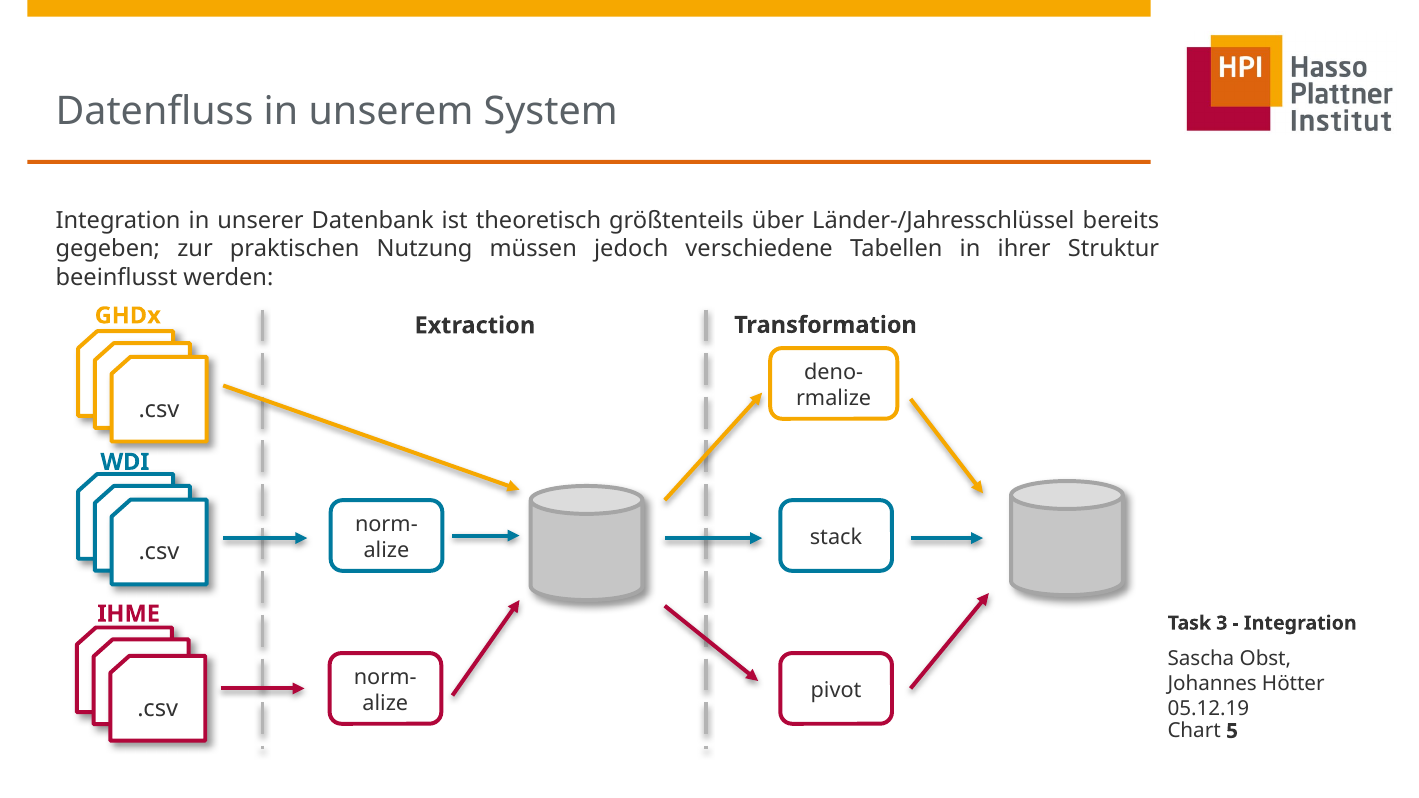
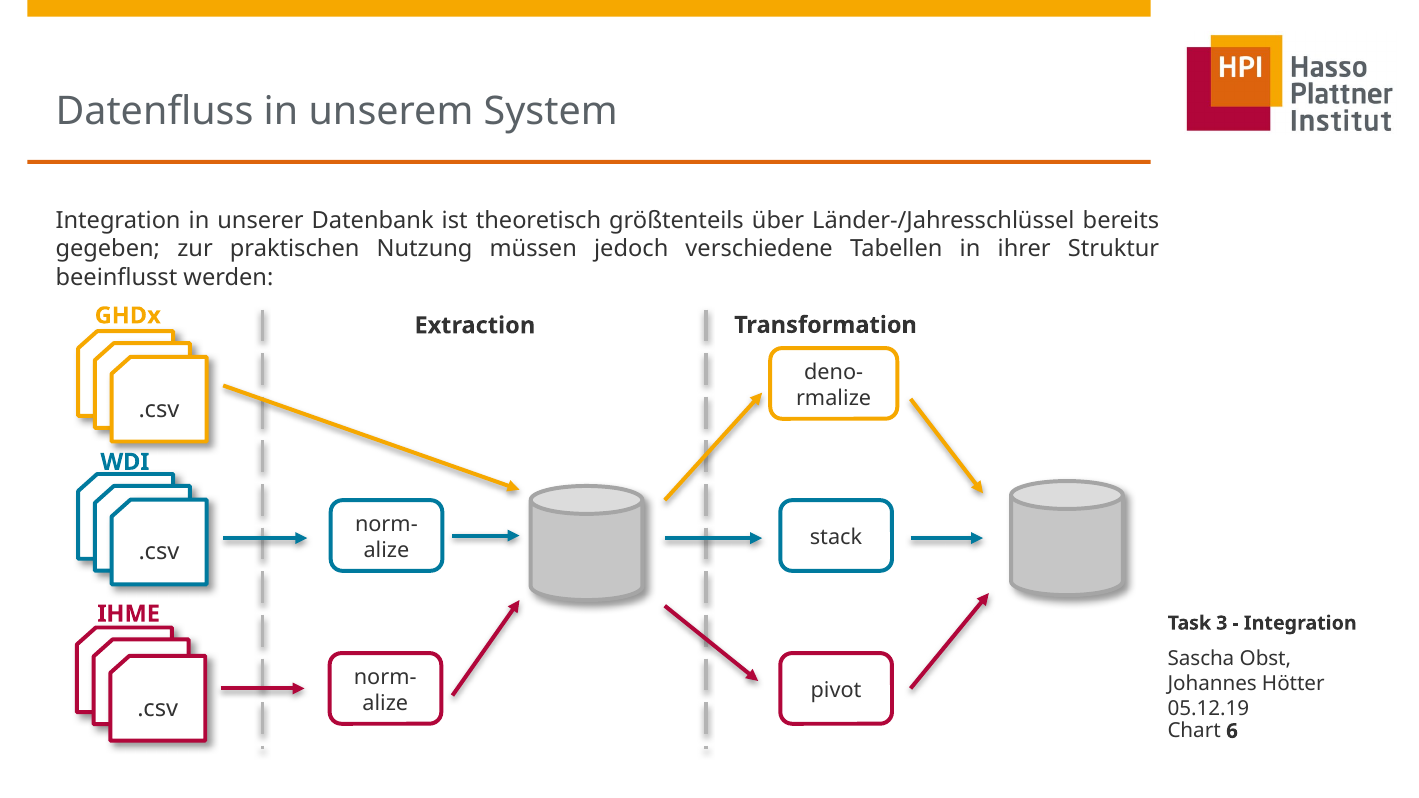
5: 5 -> 6
